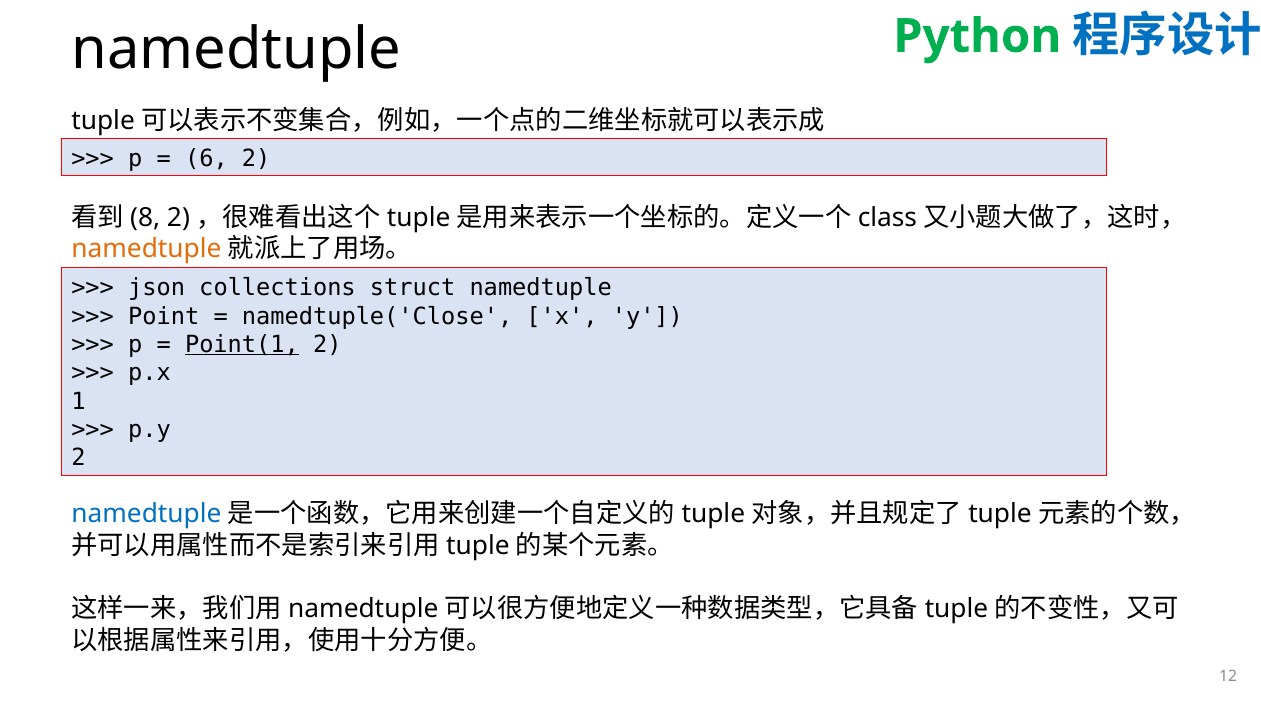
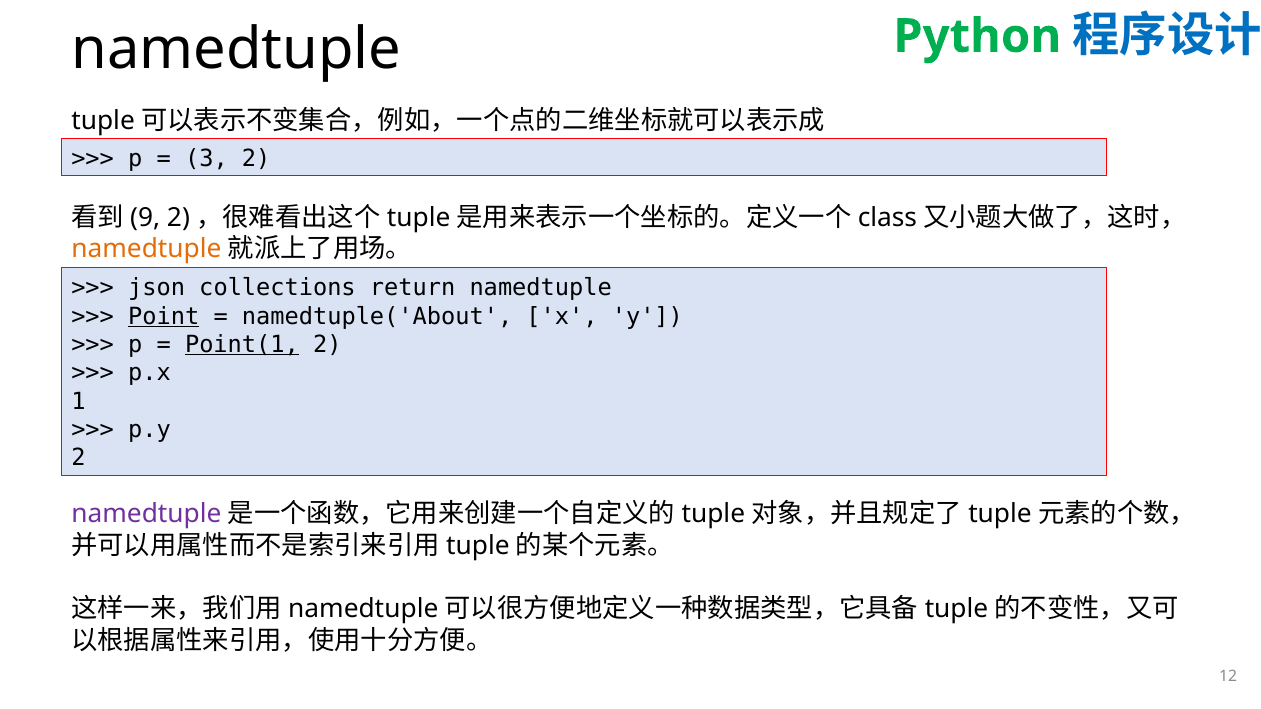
6: 6 -> 3
8: 8 -> 9
struct: struct -> return
Point underline: none -> present
namedtuple('Close: namedtuple('Close -> namedtuple('About
namedtuple at (146, 514) colour: blue -> purple
